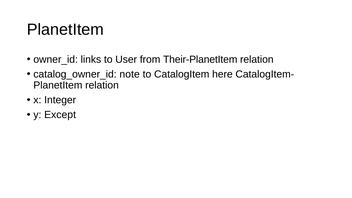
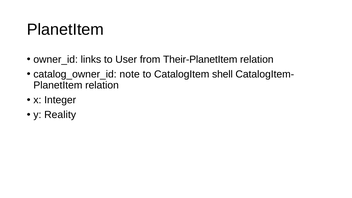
here: here -> shell
Except: Except -> Reality
